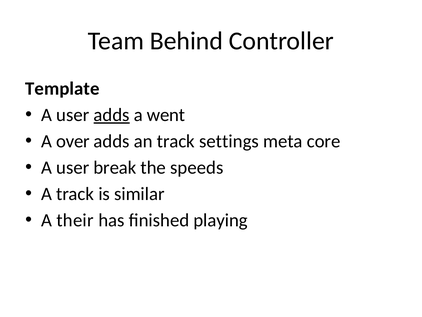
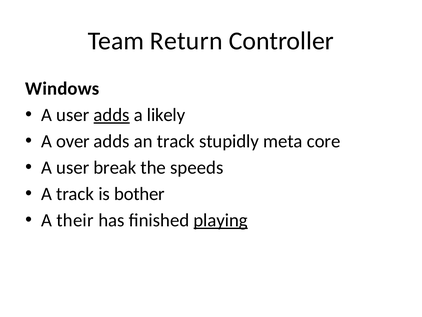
Behind: Behind -> Return
Template: Template -> Windows
went: went -> likely
settings: settings -> stupidly
similar: similar -> bother
playing underline: none -> present
